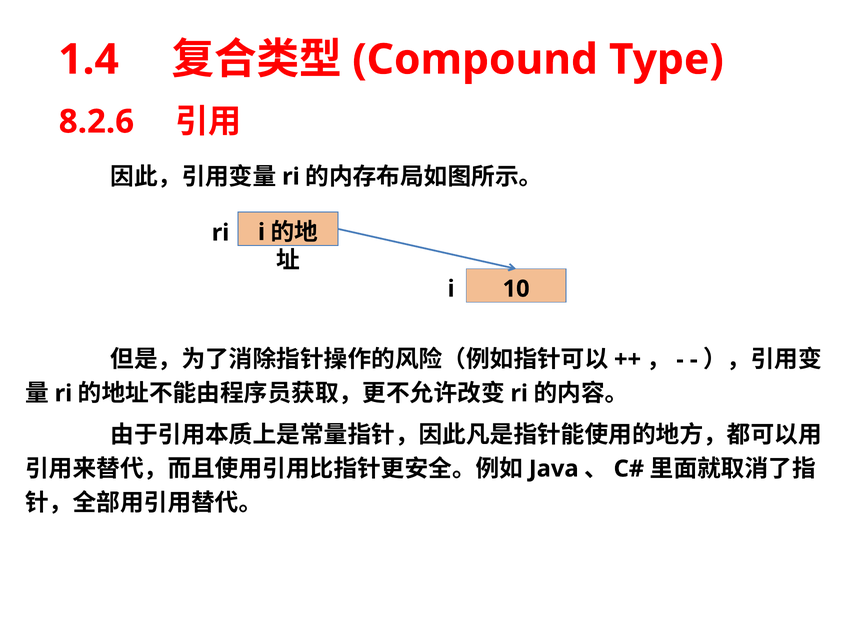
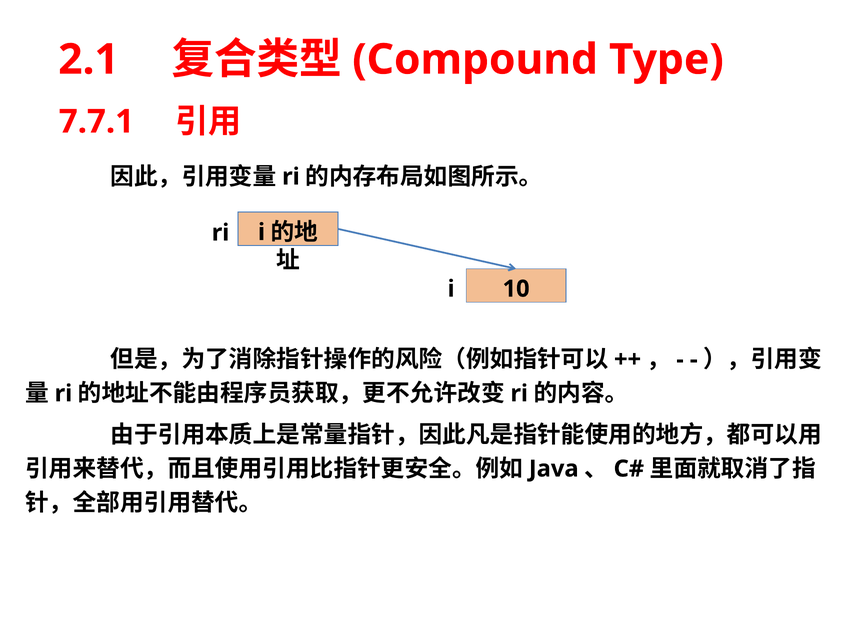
1.4: 1.4 -> 2.1
8.2.6: 8.2.6 -> 7.7.1
